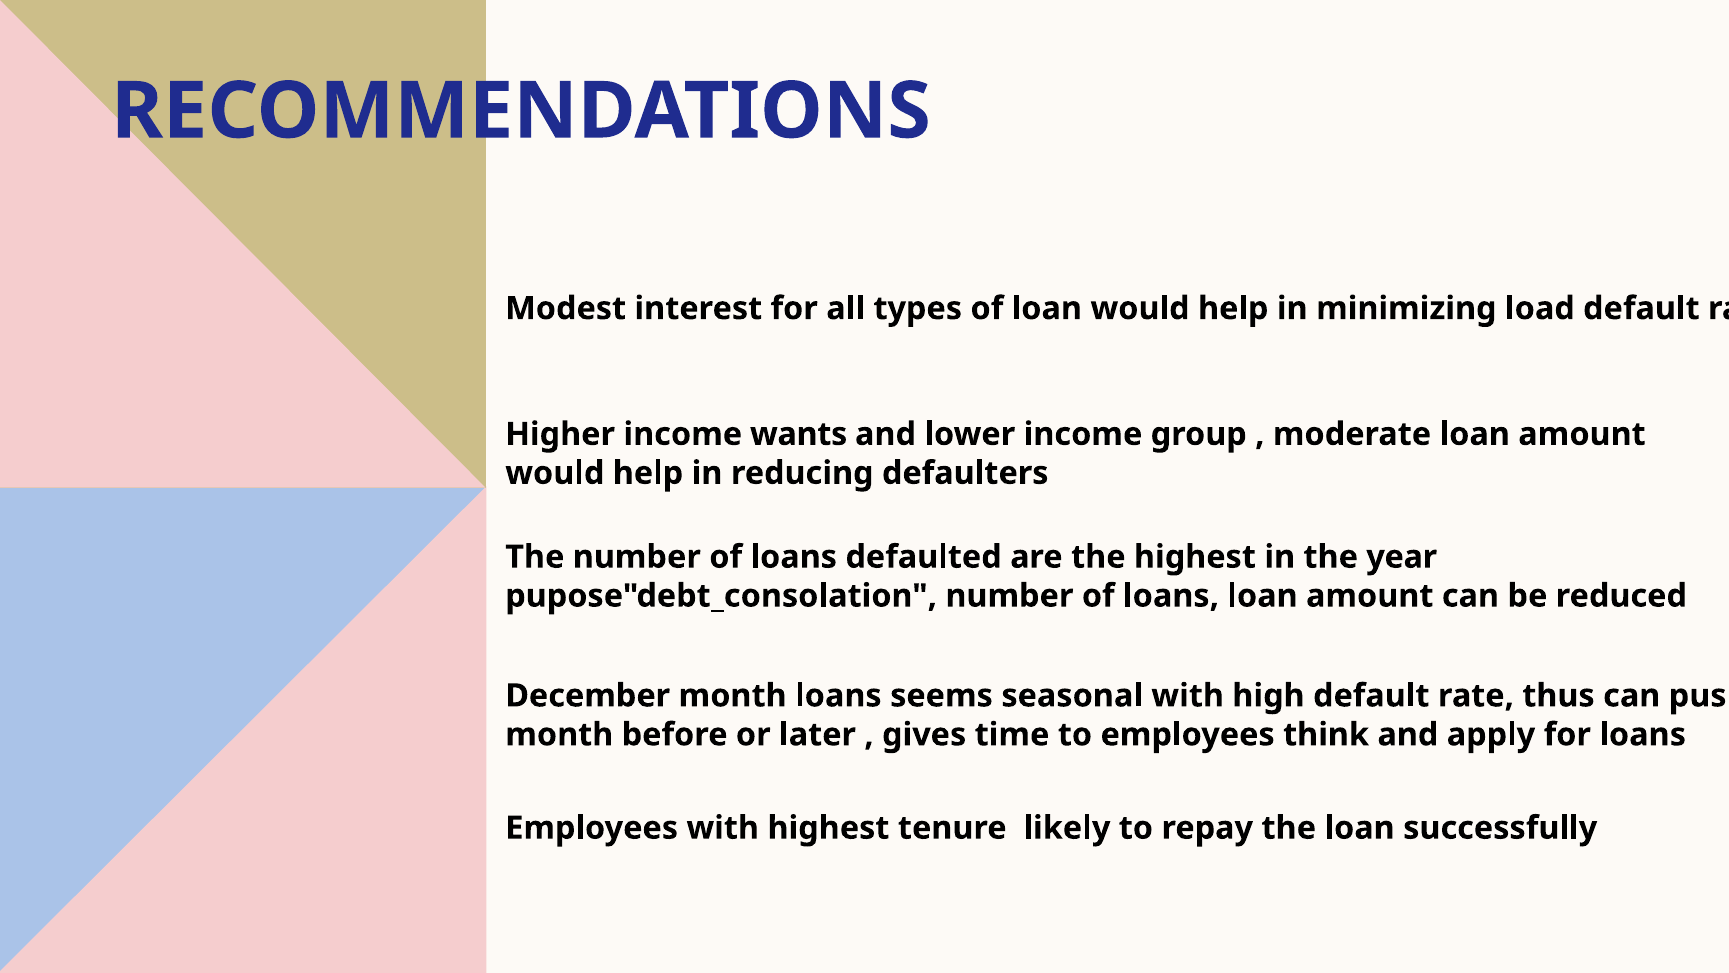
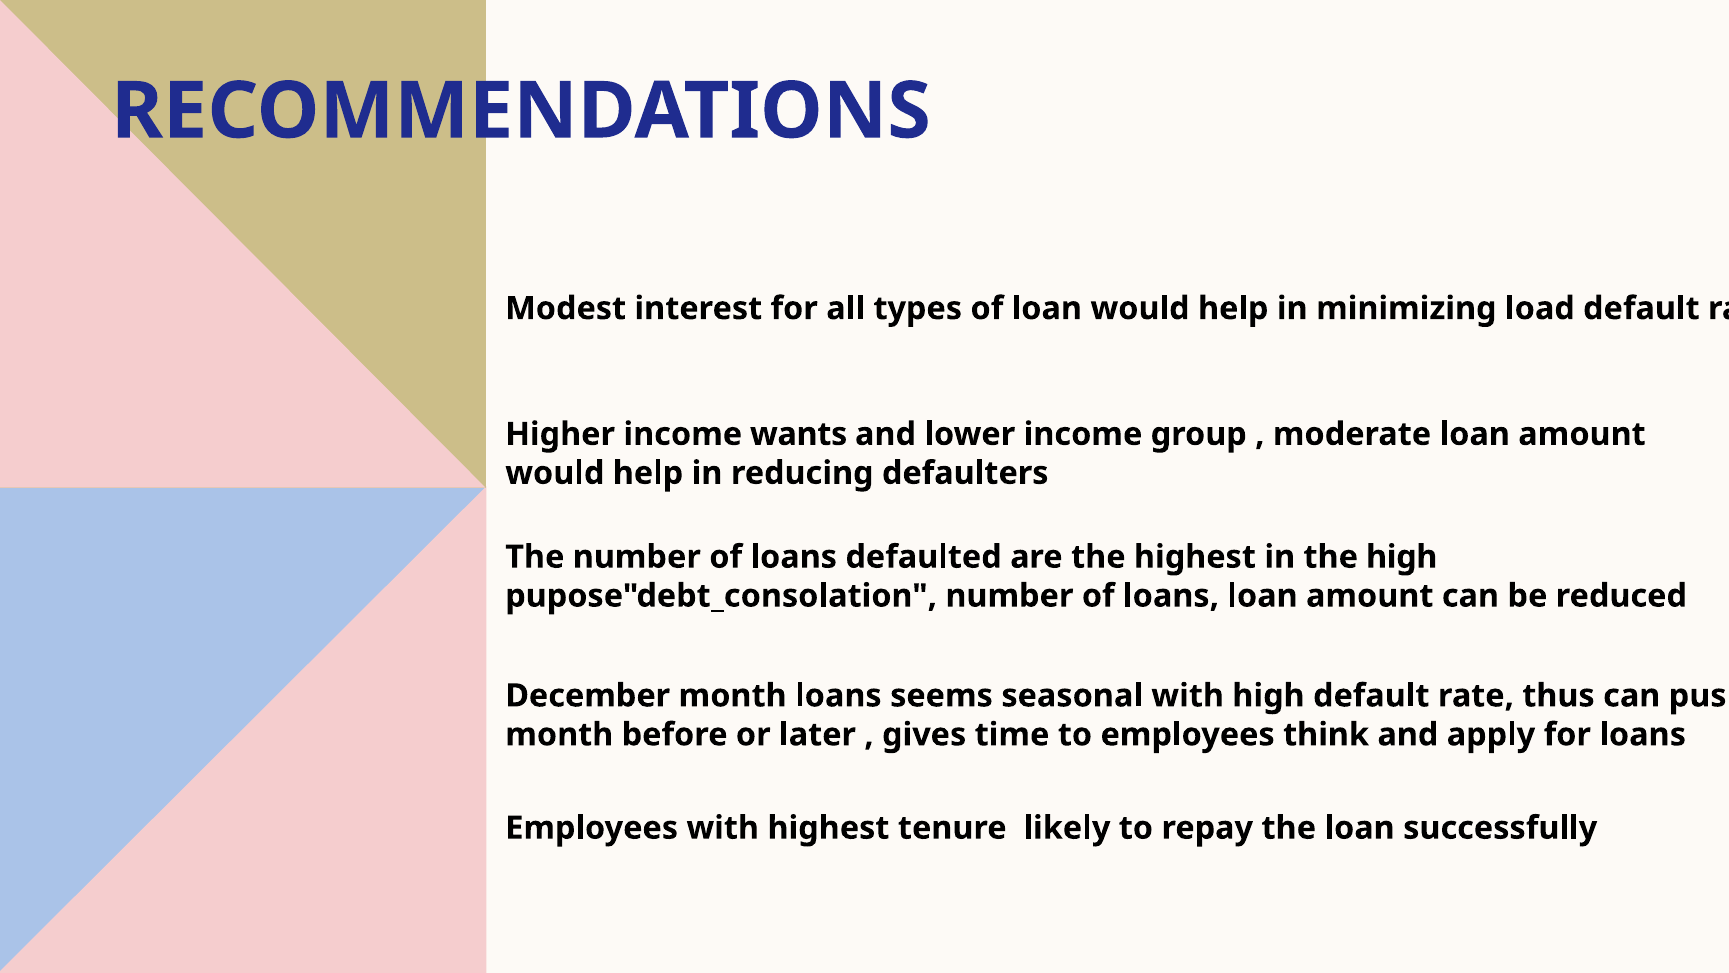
the year: year -> high
